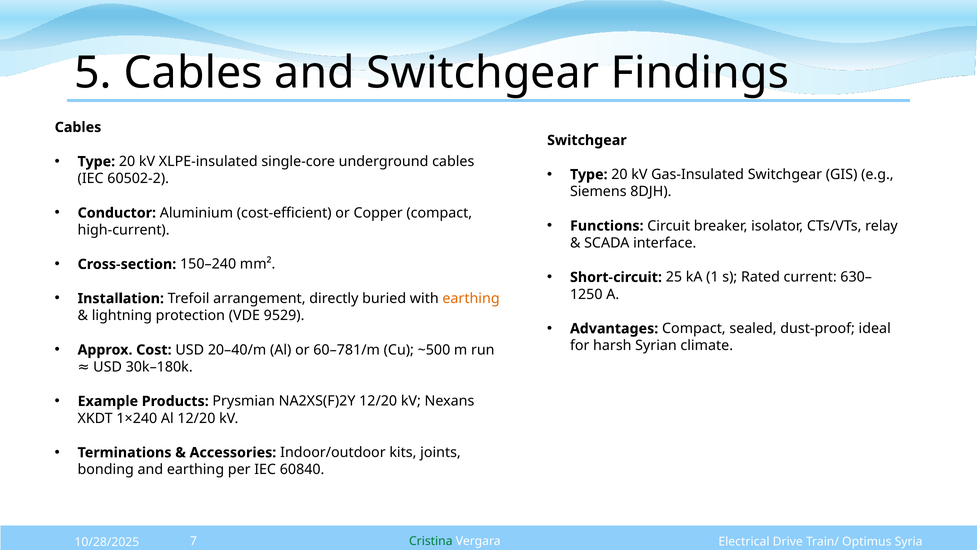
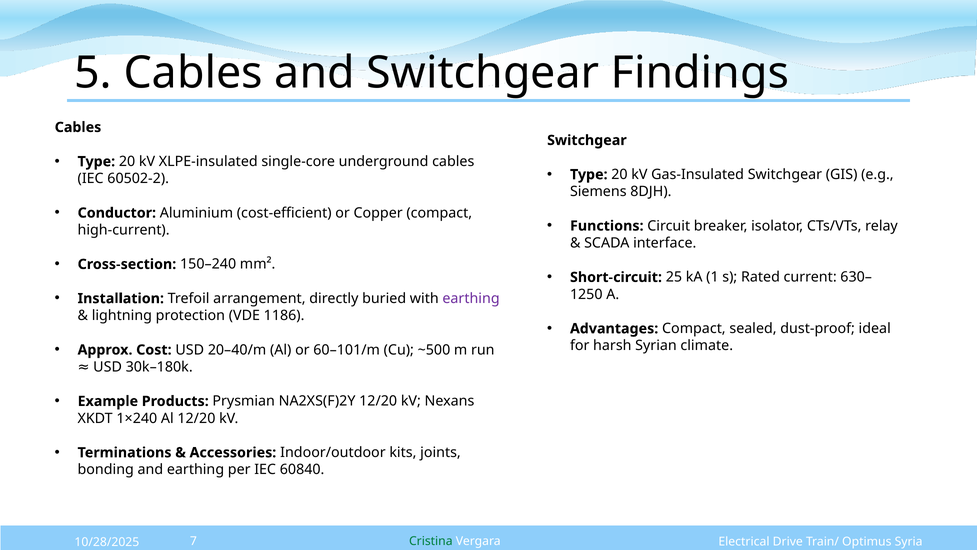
earthing at (471, 298) colour: orange -> purple
9529: 9529 -> 1186
60–781/m: 60–781/m -> 60–101/m
